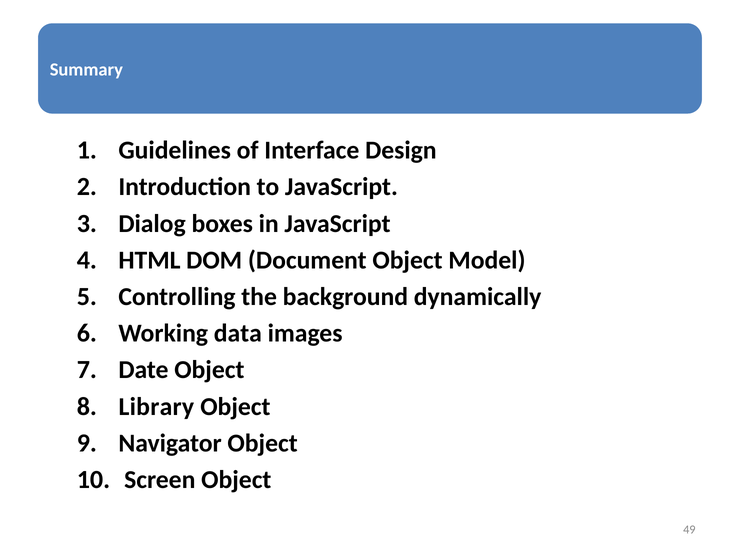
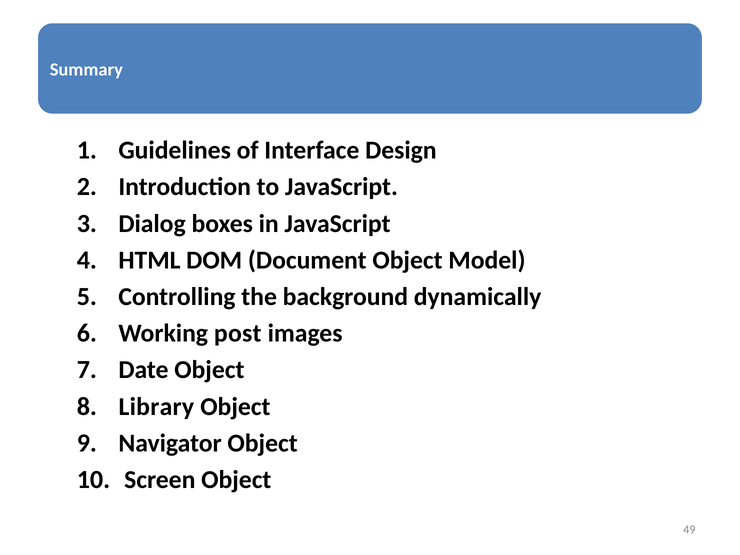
data: data -> post
